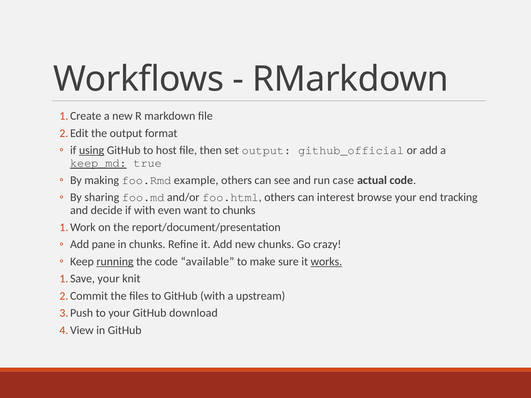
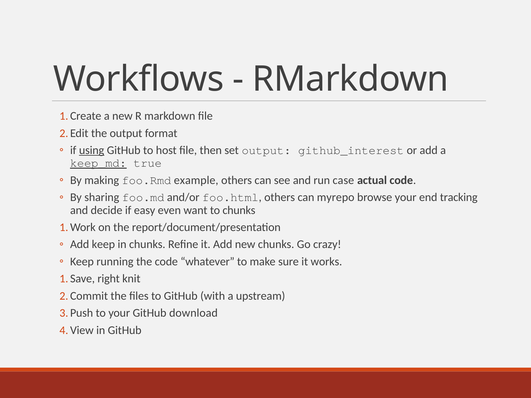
github_official: github_official -> github_interest
interest: interest -> myrepo
if with: with -> easy
Add pane: pane -> keep
running underline: present -> none
available: available -> whatever
works underline: present -> none
your at (109, 279): your -> right
